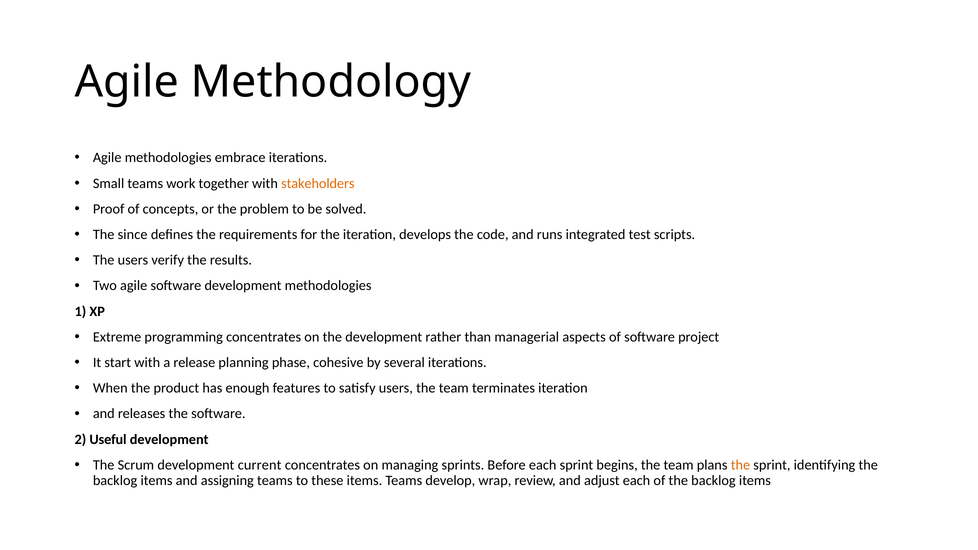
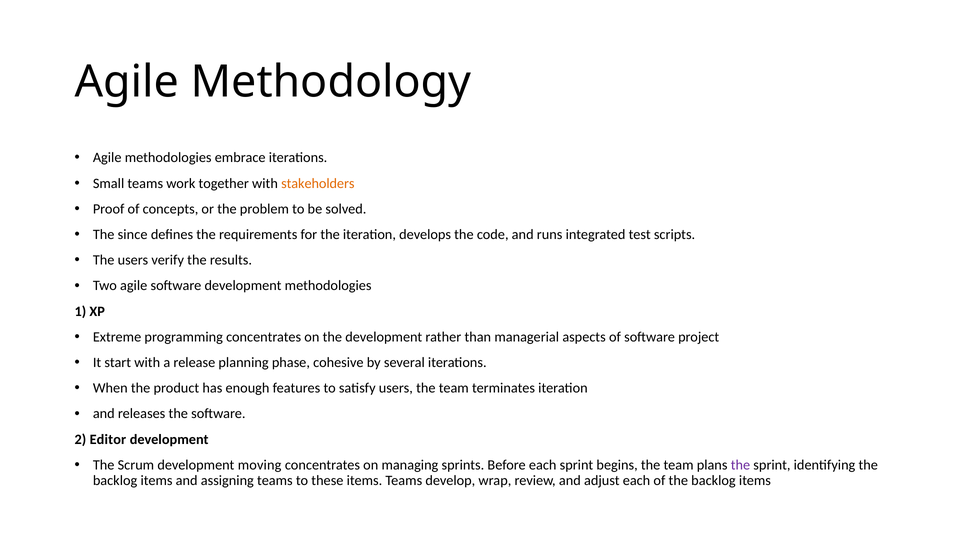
Useful: Useful -> Editor
current: current -> moving
the at (740, 465) colour: orange -> purple
